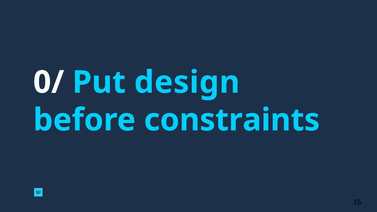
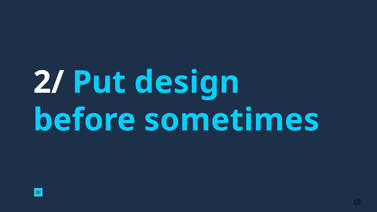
0/: 0/ -> 2/
constraints: constraints -> sometimes
